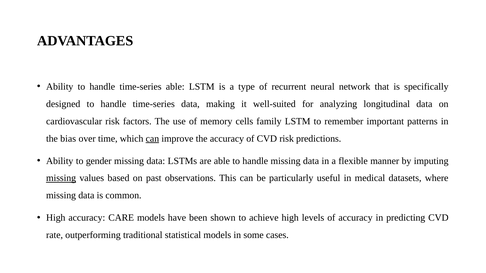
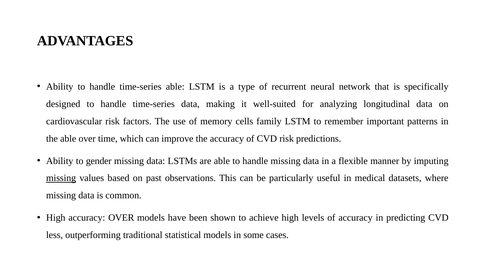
the bias: bias -> able
can at (152, 139) underline: present -> none
accuracy CARE: CARE -> OVER
rate: rate -> less
